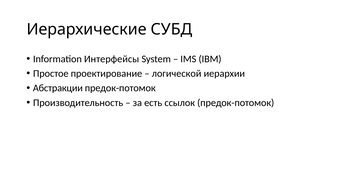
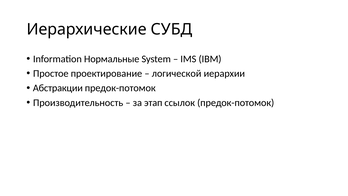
Интерфейсы: Интерфейсы -> Нормальные
есть: есть -> этап
